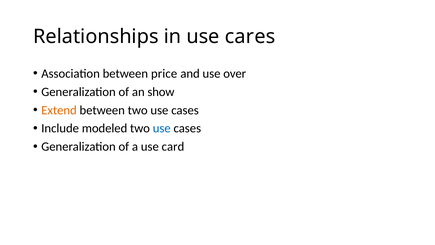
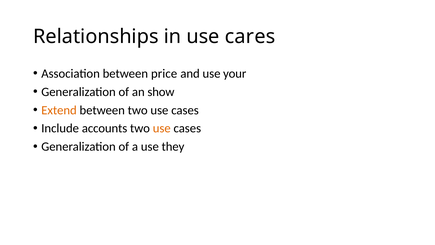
over: over -> your
modeled: modeled -> accounts
use at (162, 128) colour: blue -> orange
card: card -> they
